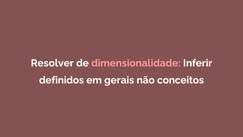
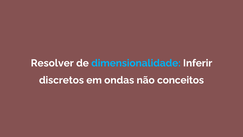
dimensionalidade colour: pink -> light blue
definidos: definidos -> discretos
gerais: gerais -> ondas
